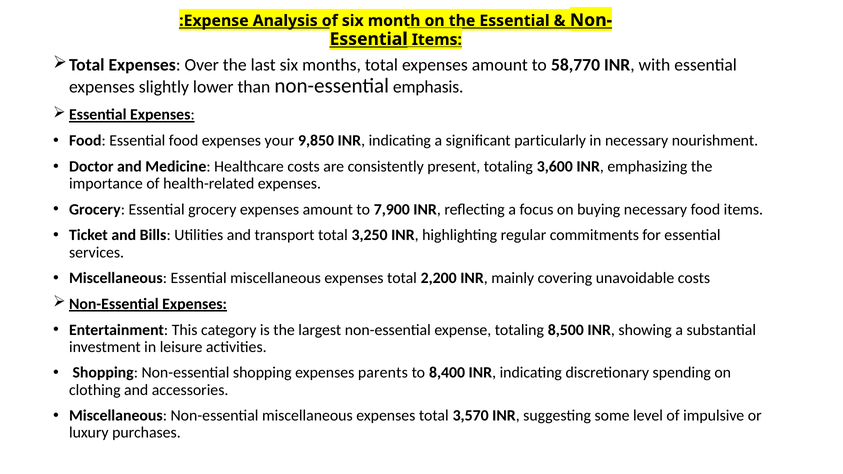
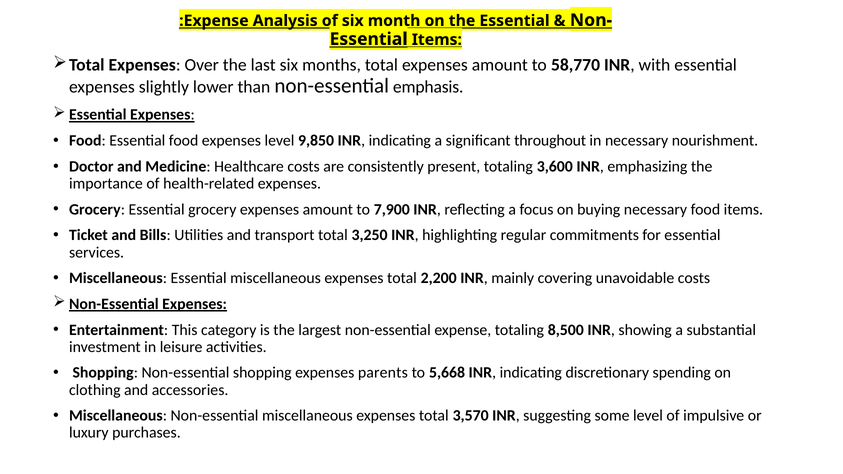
expenses your: your -> level
particularly: particularly -> throughout
8,400: 8,400 -> 5,668
